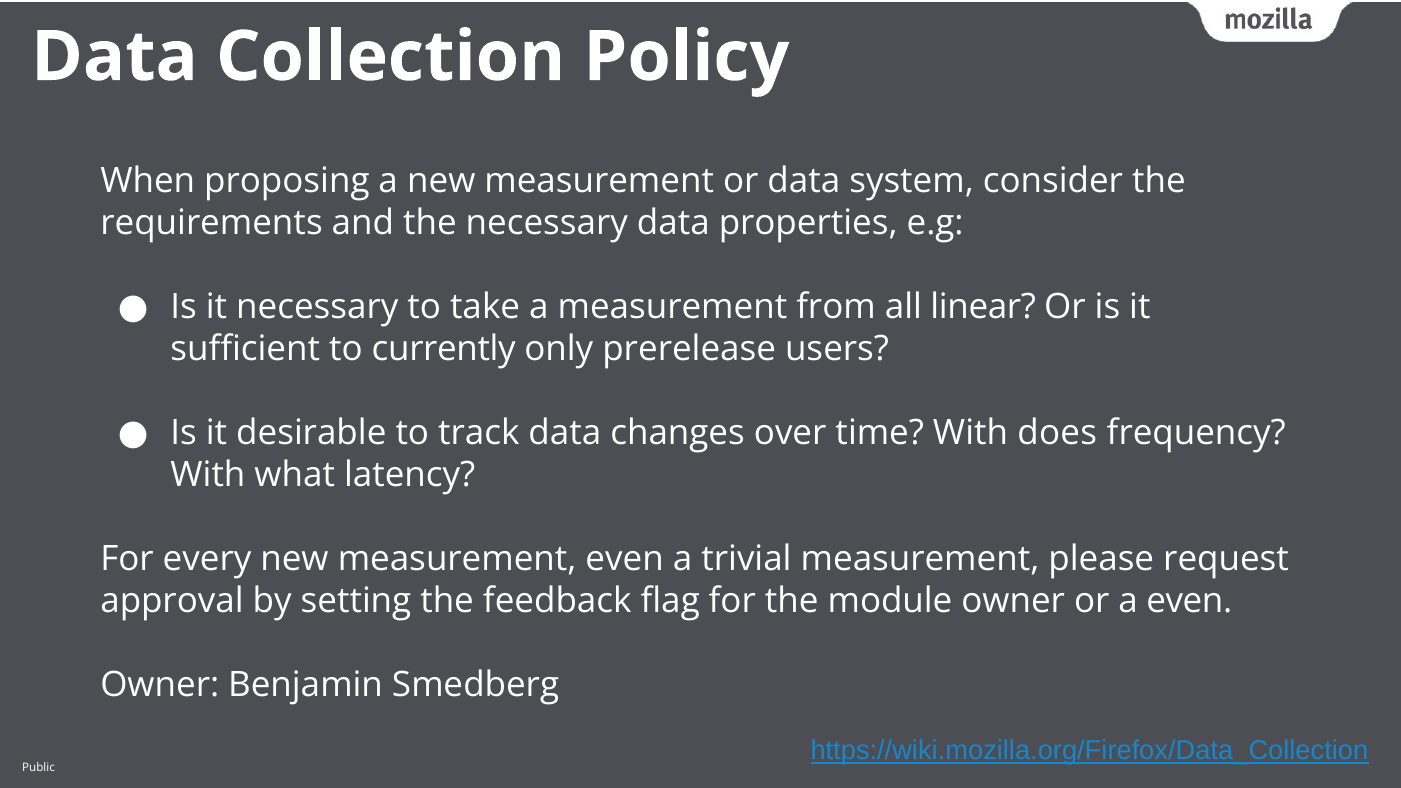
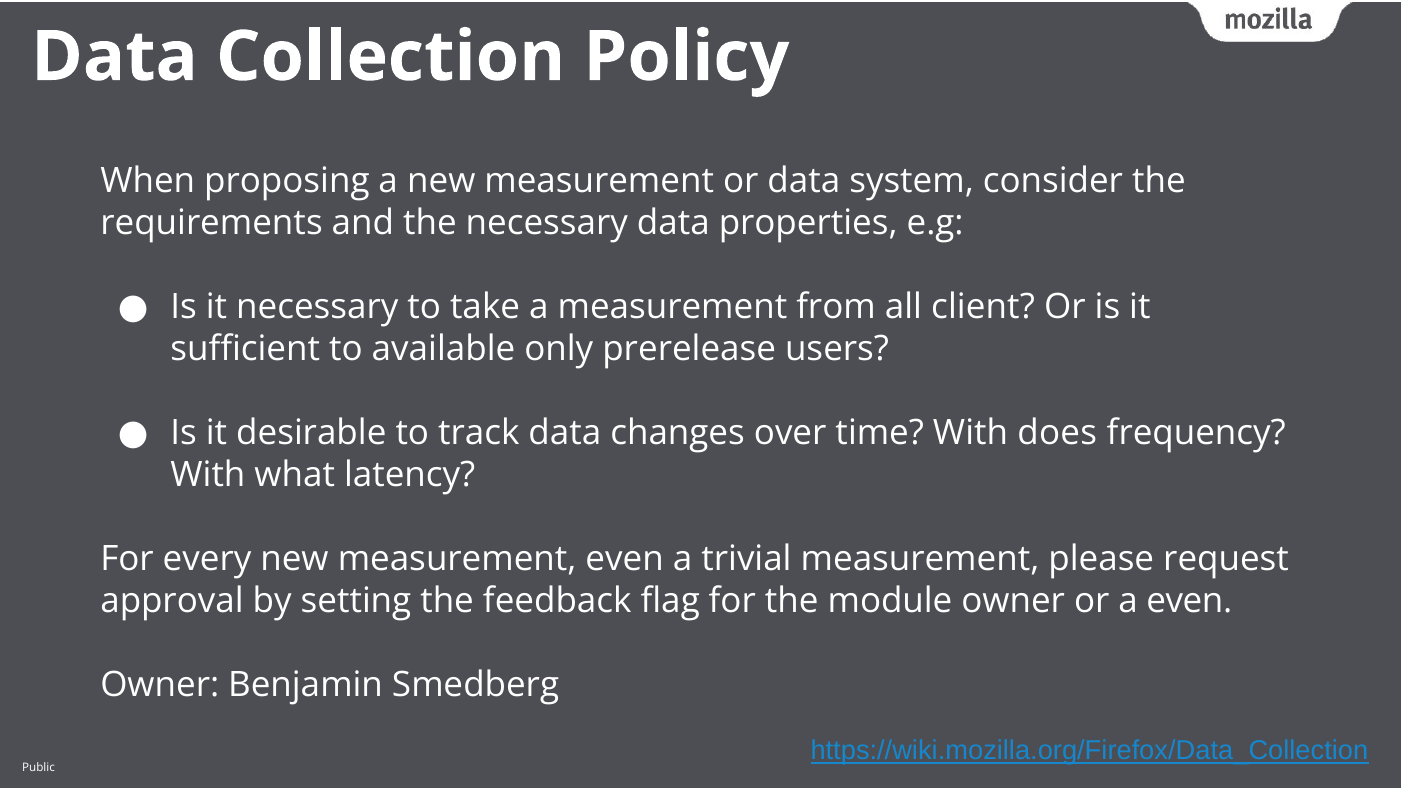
linear: linear -> client
currently: currently -> available
